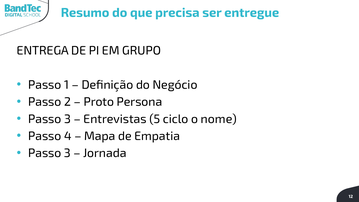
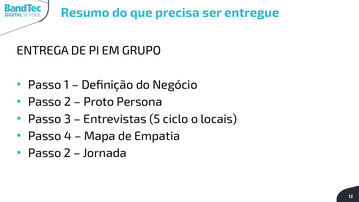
nome: nome -> locais
3 at (67, 153): 3 -> 2
